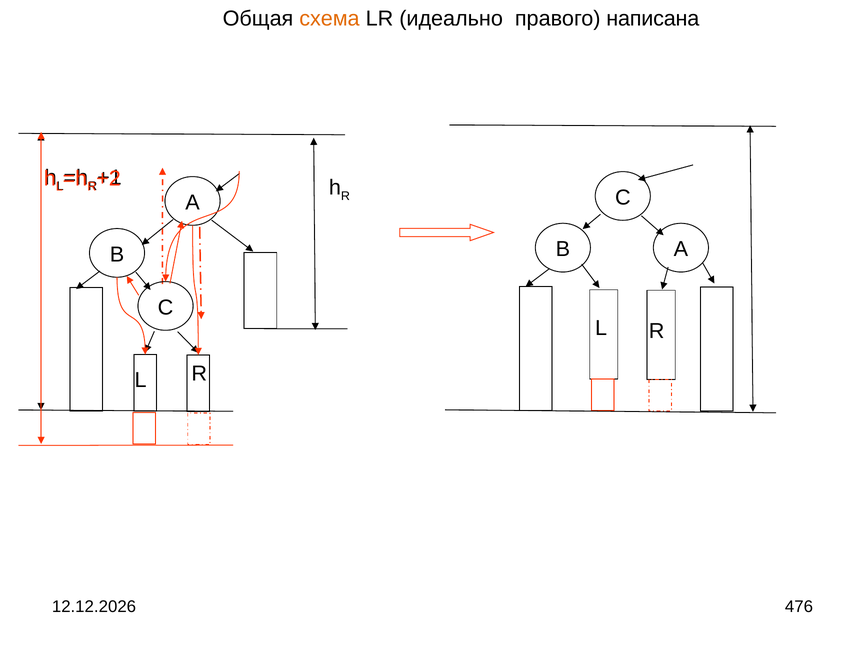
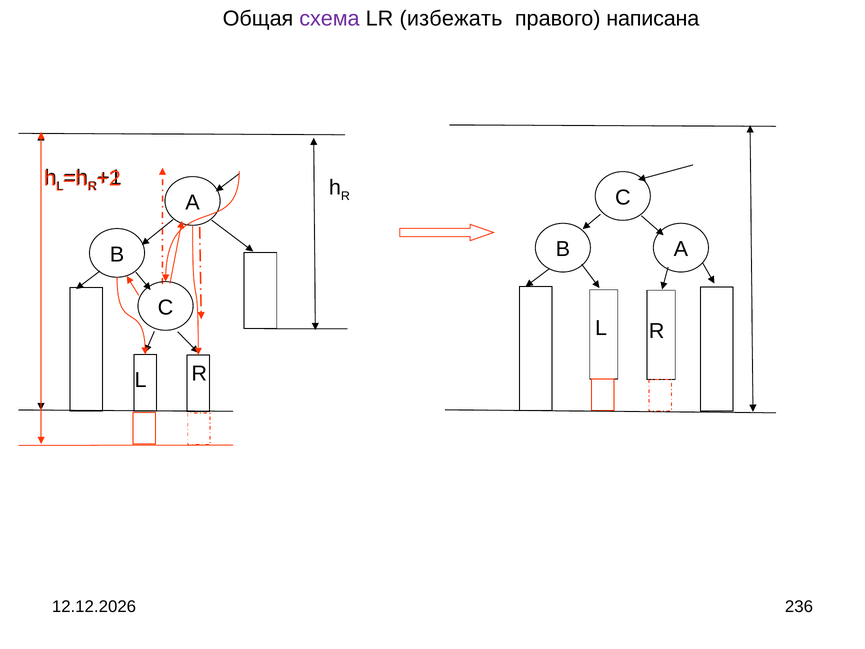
схема colour: orange -> purple
идеально: идеально -> избежать
476: 476 -> 236
